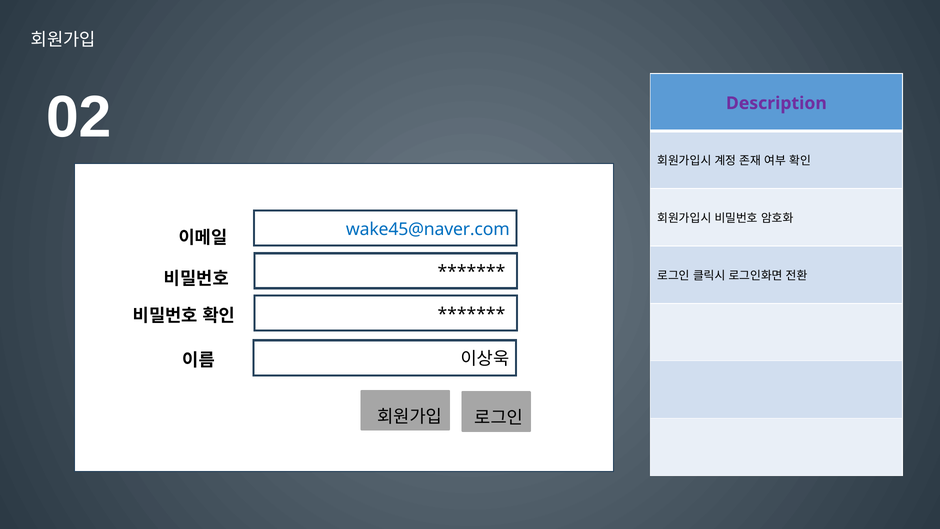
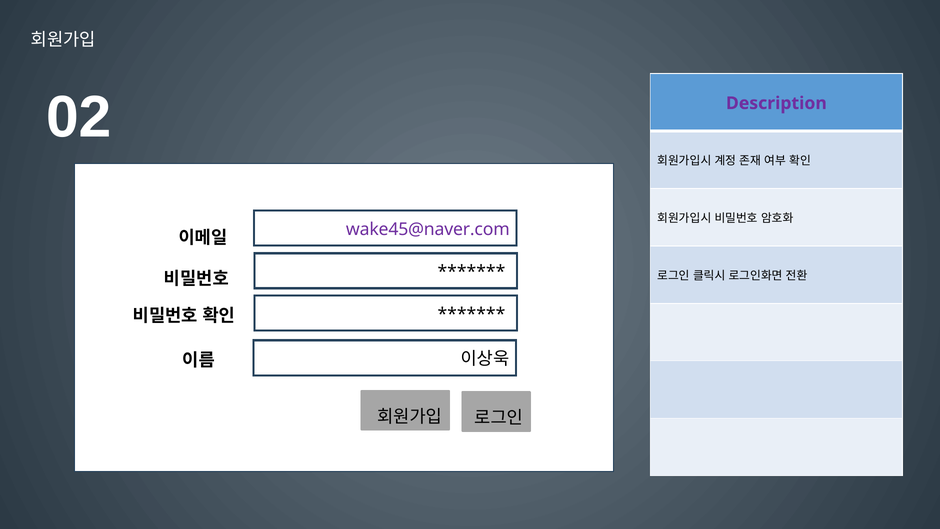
wake45@naver.com colour: blue -> purple
